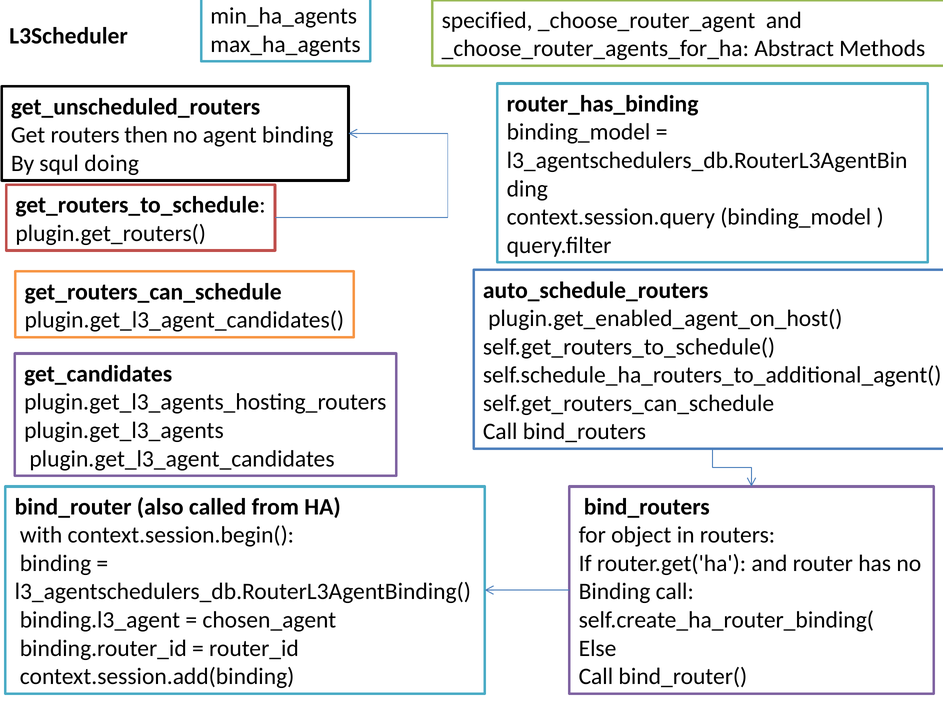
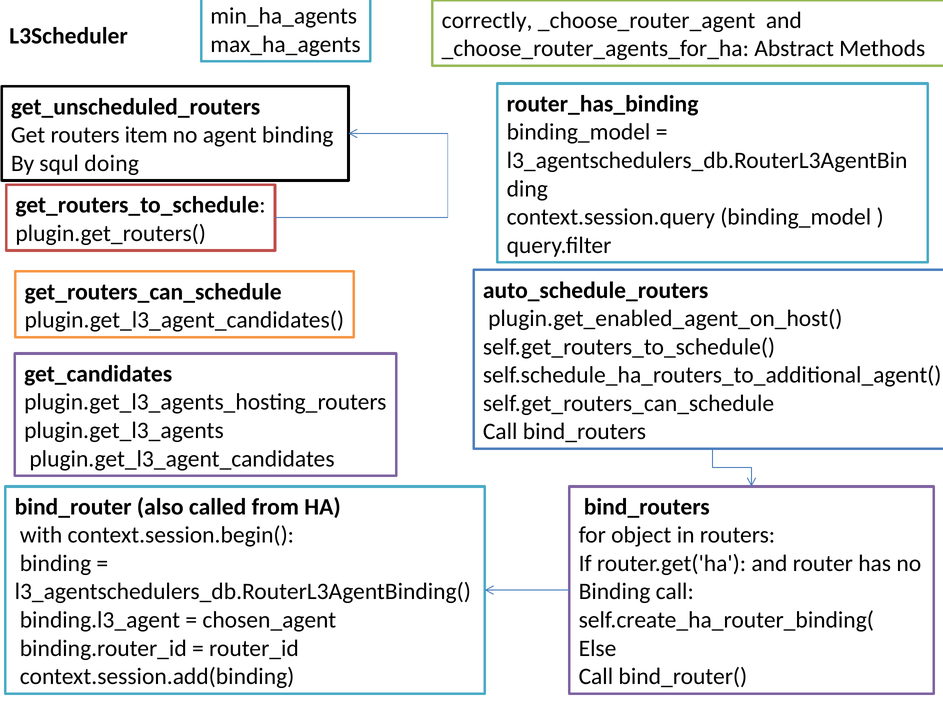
specified: specified -> correctly
then: then -> item
